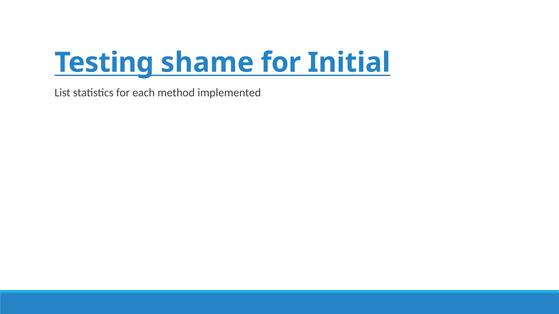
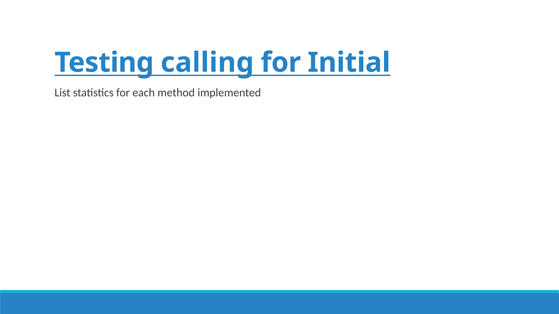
shame: shame -> calling
